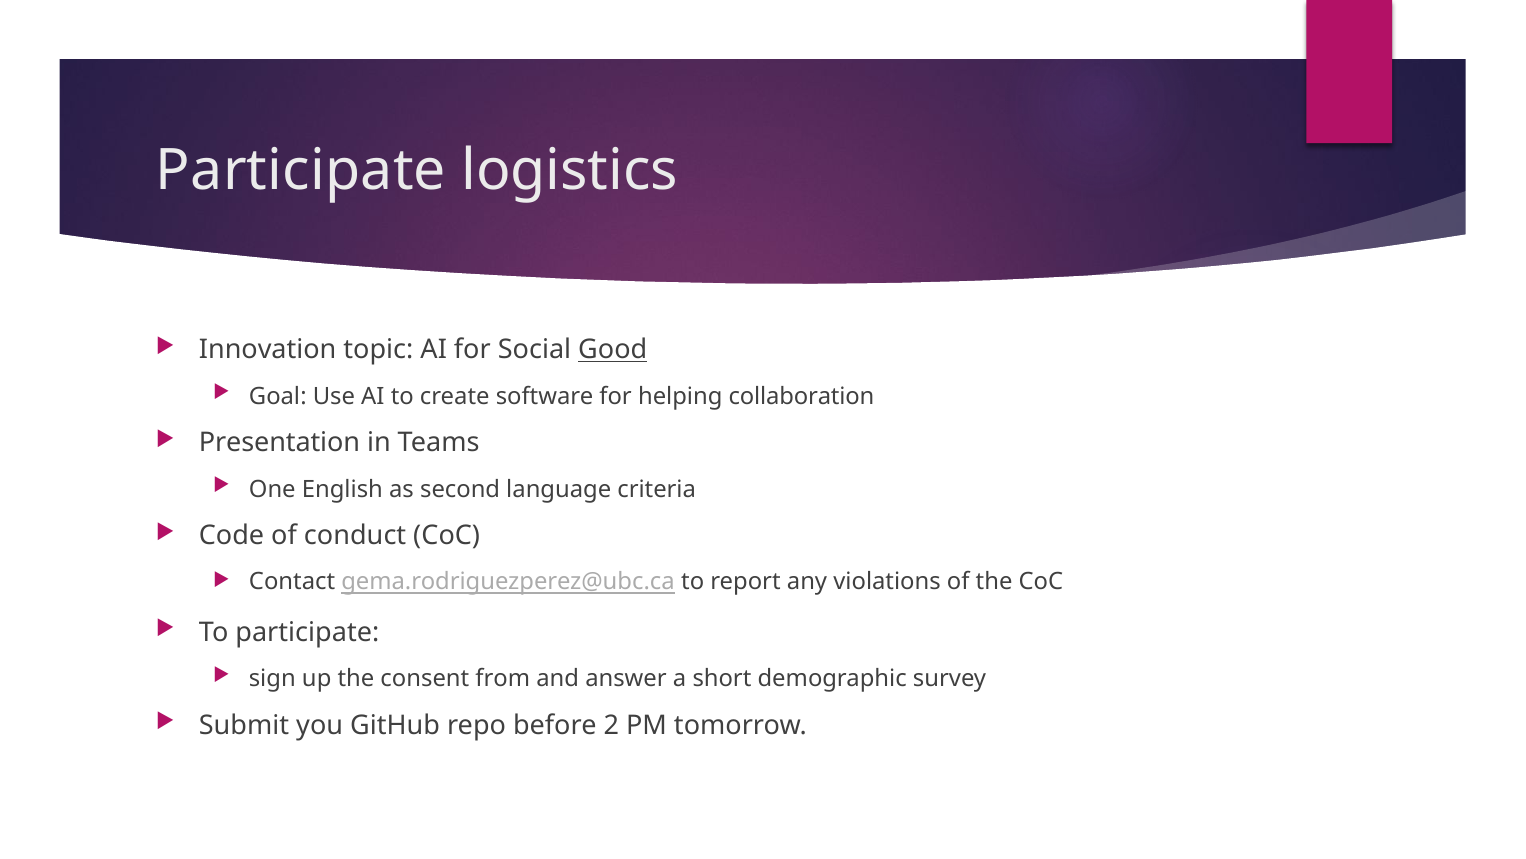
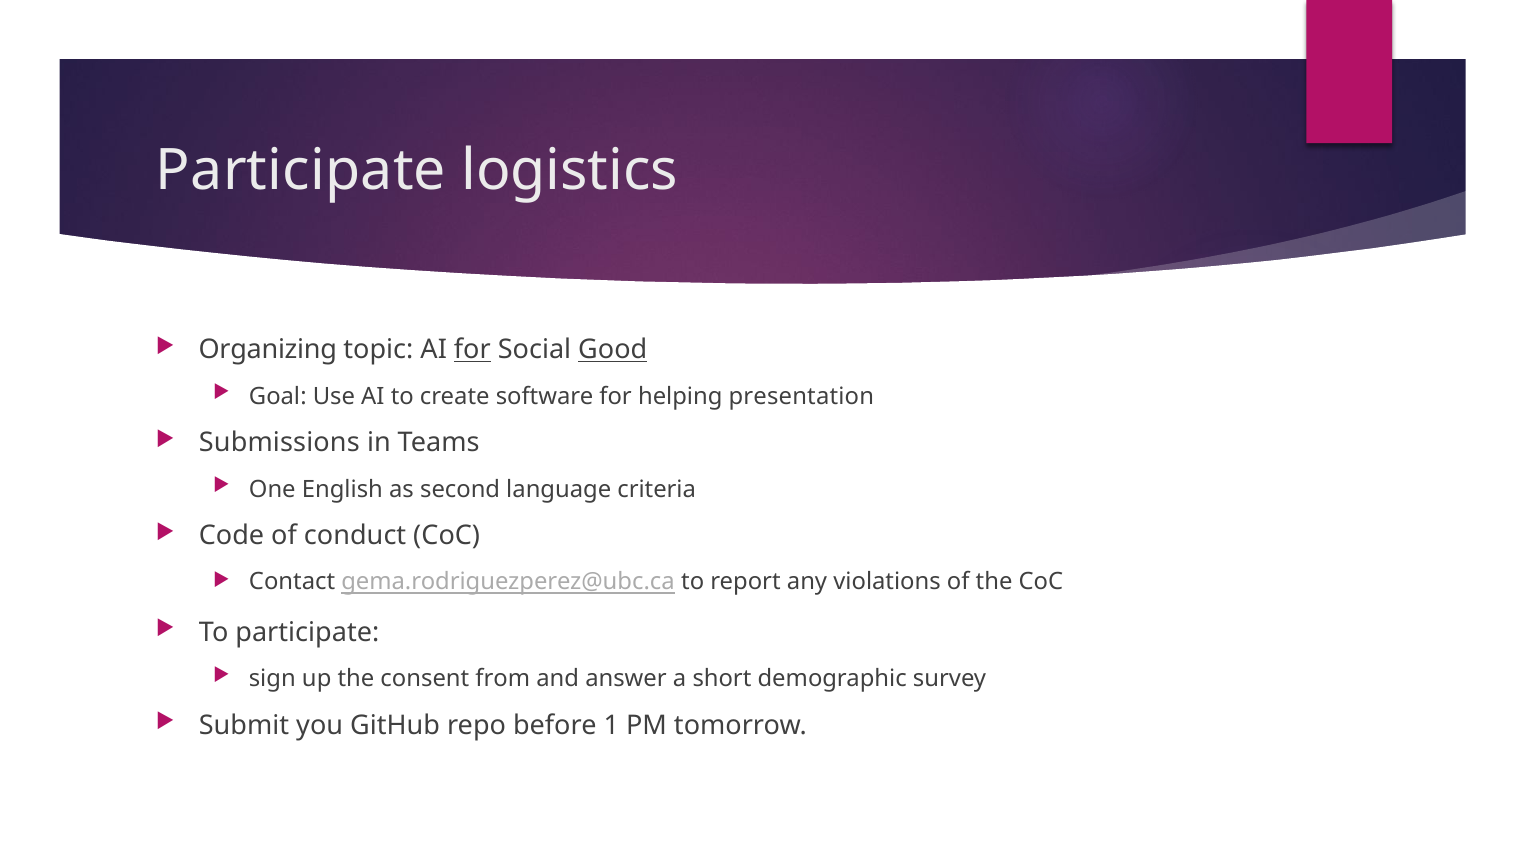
Innovation: Innovation -> Organizing
for at (472, 350) underline: none -> present
collaboration: collaboration -> presentation
Presentation: Presentation -> Submissions
2: 2 -> 1
